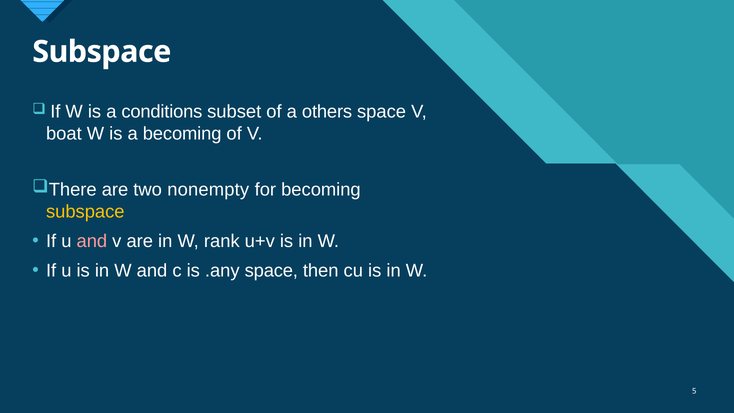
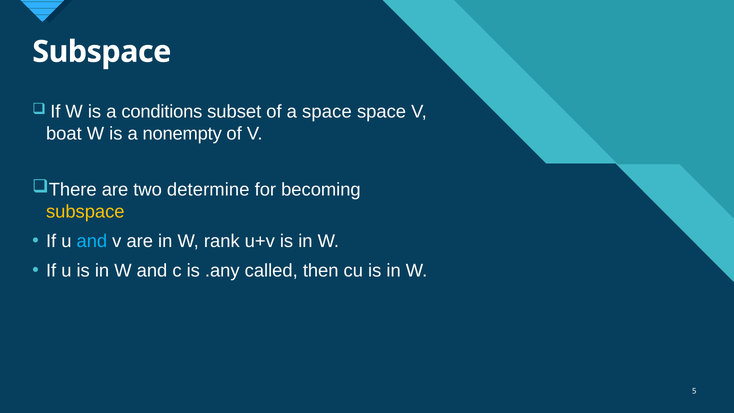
a others: others -> space
a becoming: becoming -> nonempty
nonempty: nonempty -> determine
and at (92, 241) colour: pink -> light blue
.any space: space -> called
